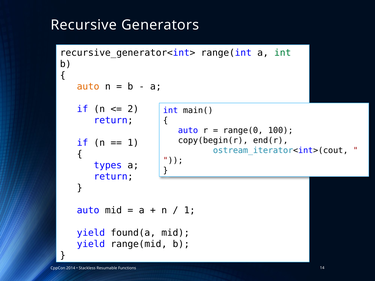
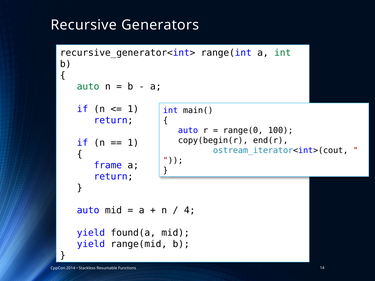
auto at (88, 87) colour: orange -> green
2 at (133, 109): 2 -> 1
types: types -> frame
1 at (190, 210): 1 -> 4
